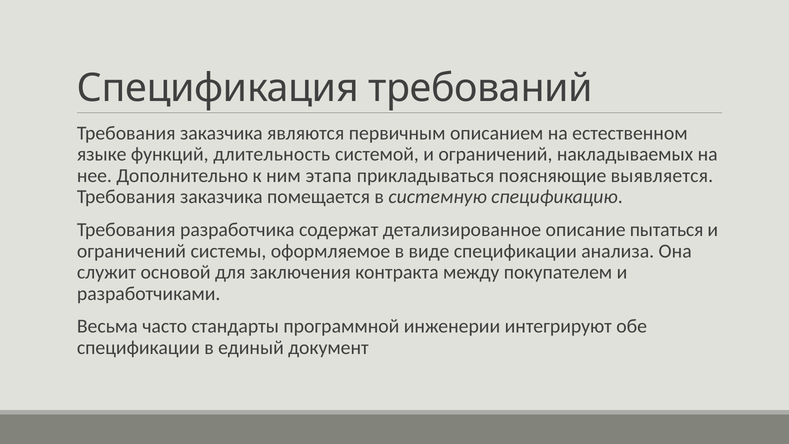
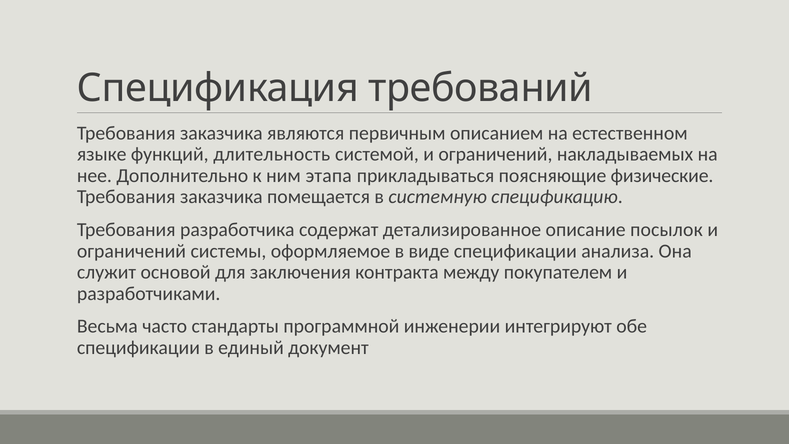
выявляется: выявляется -> физические
пытаться: пытаться -> посылок
